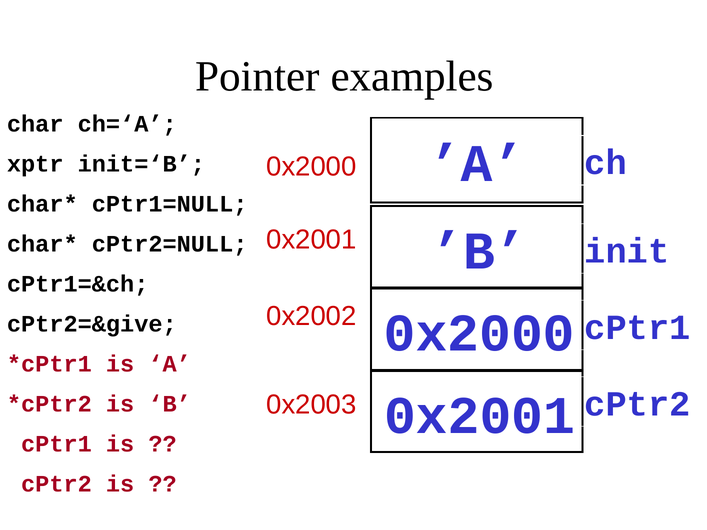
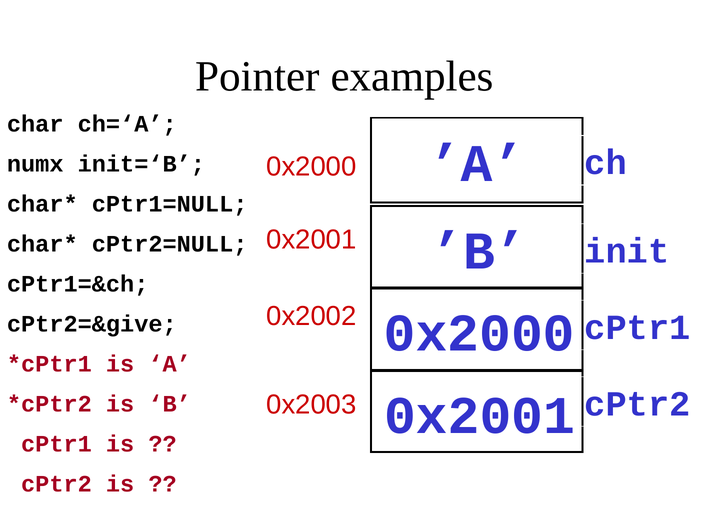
xptr: xptr -> numx
